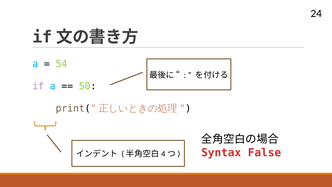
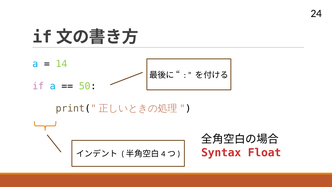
54: 54 -> 14
False: False -> Float
